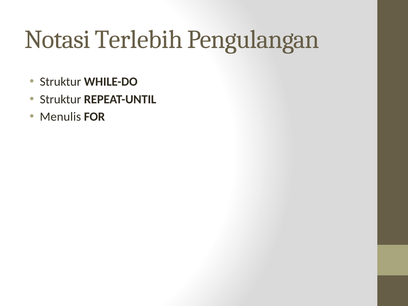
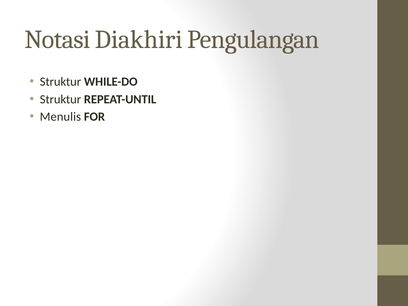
Terlebih: Terlebih -> Diakhiri
